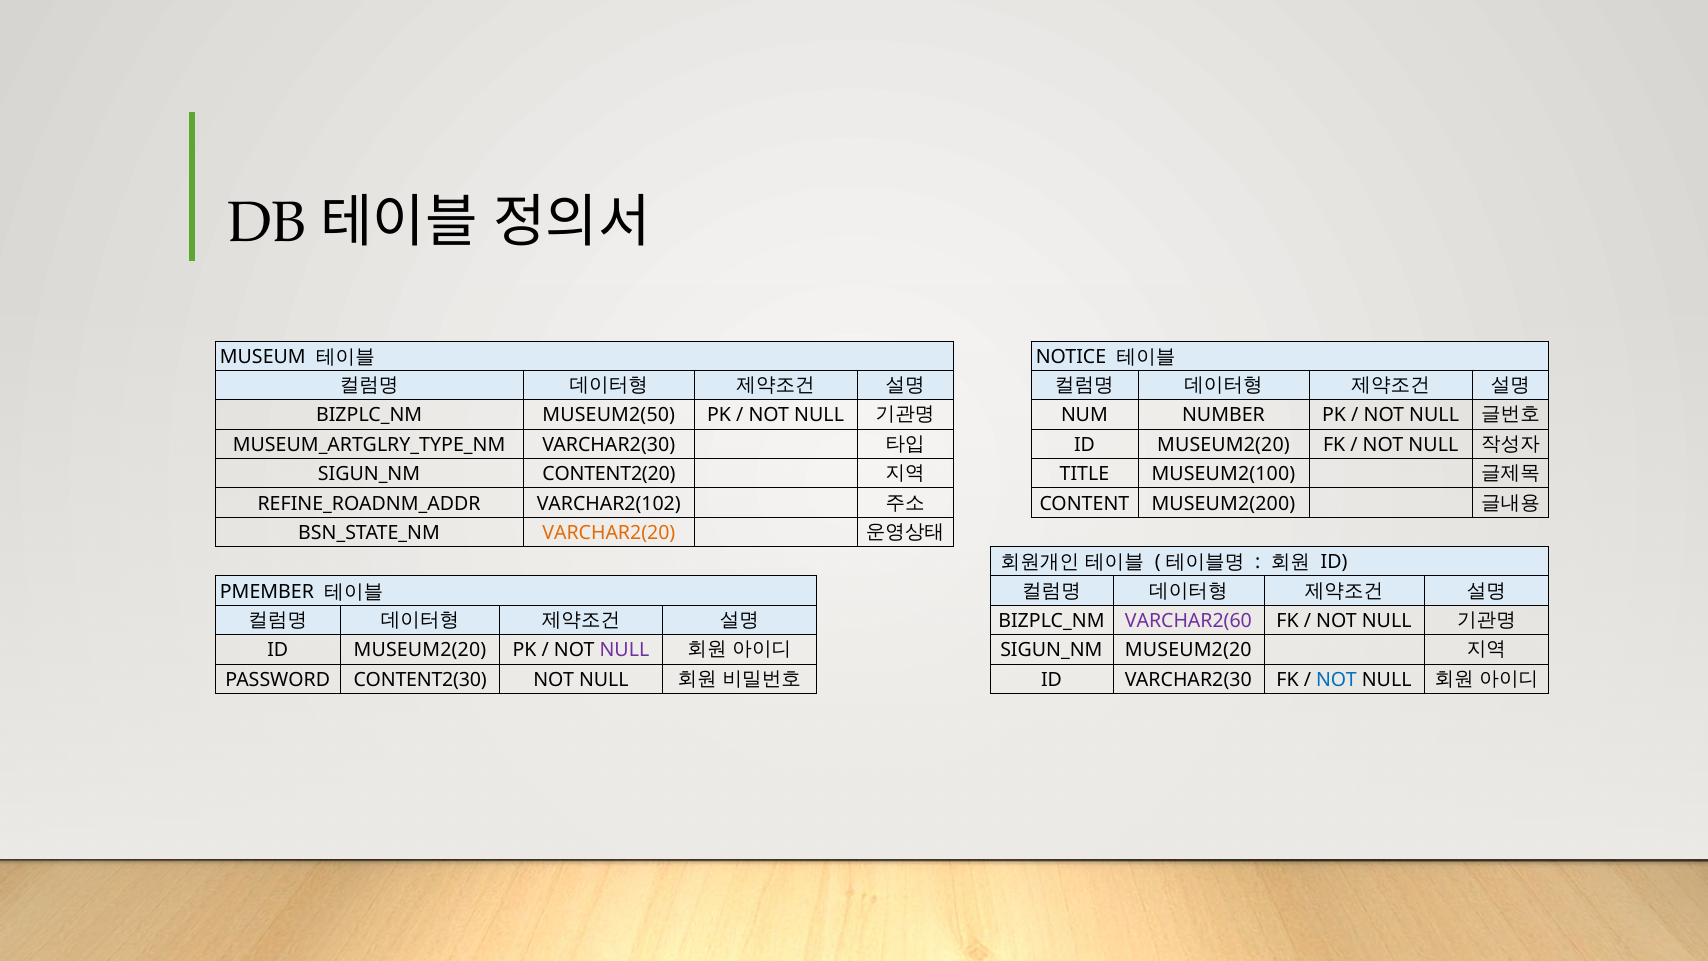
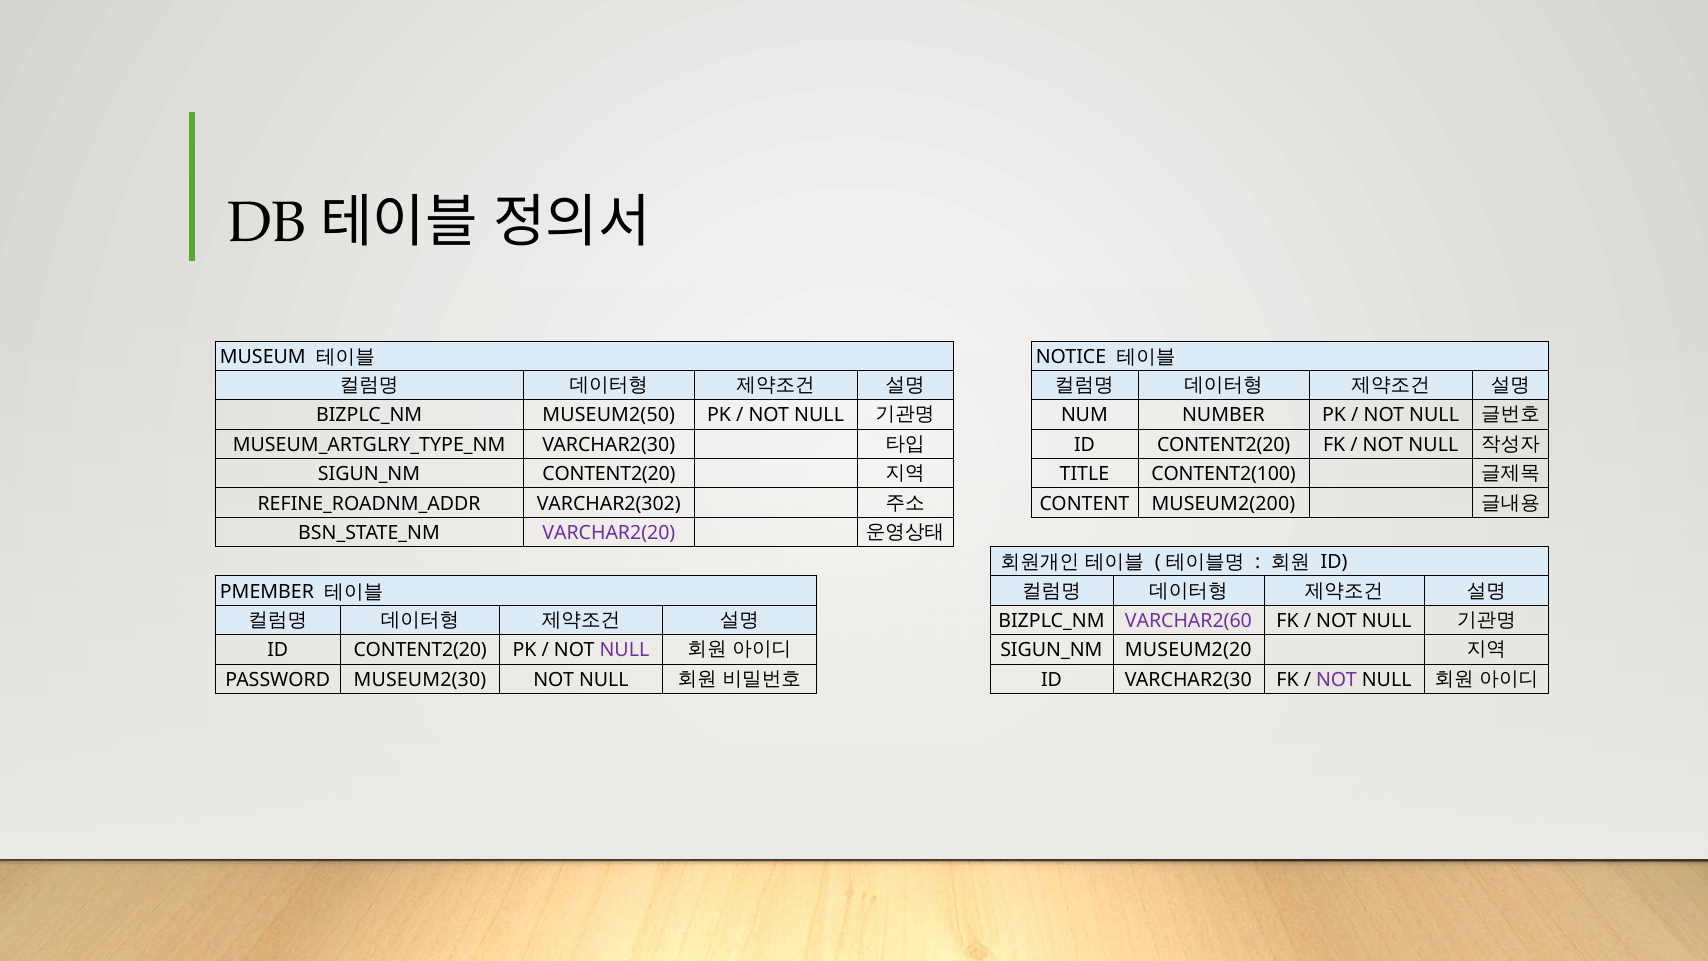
MUSEUM2(20 at (1223, 445): MUSEUM2(20 -> CONTENT2(20
MUSEUM2(100: MUSEUM2(100 -> CONTENT2(100
VARCHAR2(102: VARCHAR2(102 -> VARCHAR2(302
VARCHAR2(20 colour: orange -> purple
MUSEUM2(20 at (420, 650): MUSEUM2(20 -> CONTENT2(20
CONTENT2(30: CONTENT2(30 -> MUSEUM2(30
NOT at (1336, 680) colour: blue -> purple
